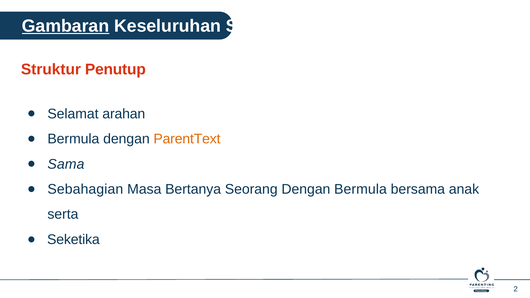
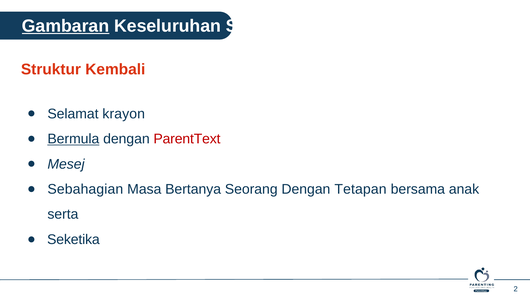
Penutup: Penutup -> Kembali
arahan: arahan -> krayon
Bermula at (73, 139) underline: none -> present
ParentText colour: orange -> red
Sama: Sama -> Mesej
Dengan Bermula: Bermula -> Tetapan
